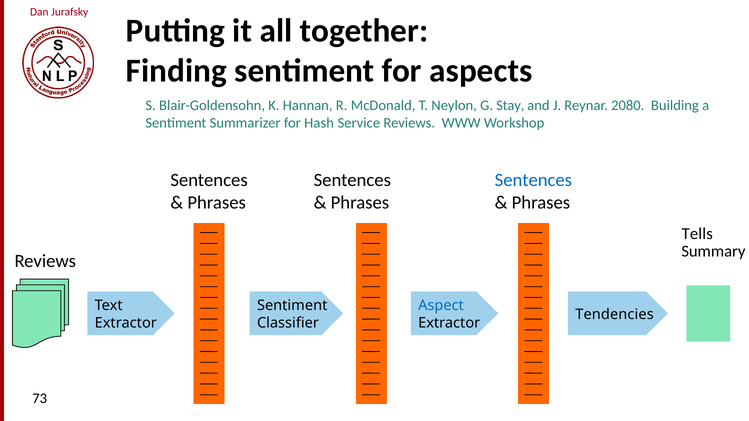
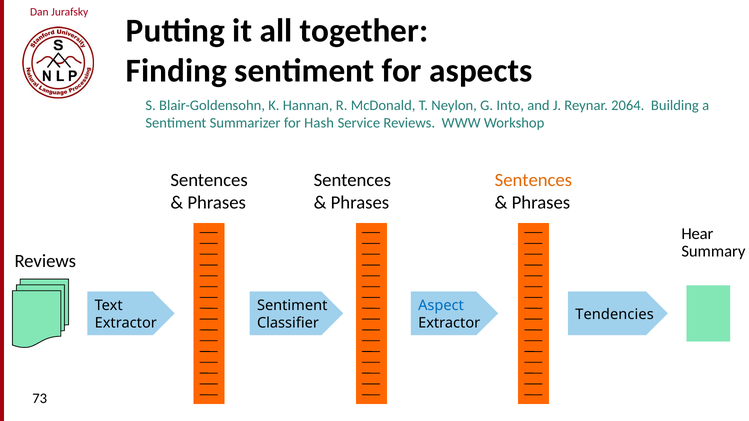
Stay: Stay -> Into
2080: 2080 -> 2064
Sentences at (533, 180) colour: blue -> orange
Tells: Tells -> Hear
